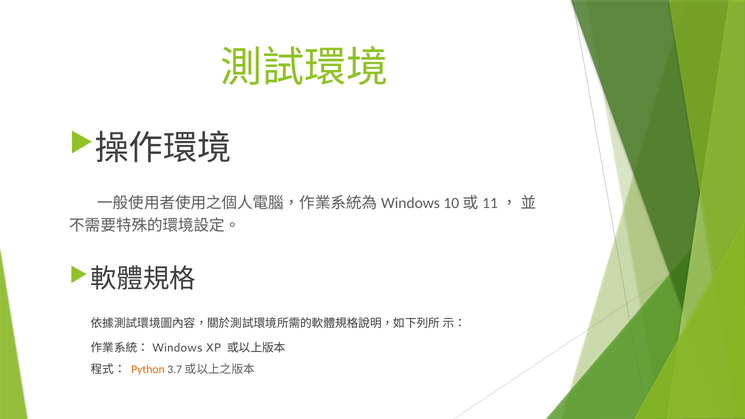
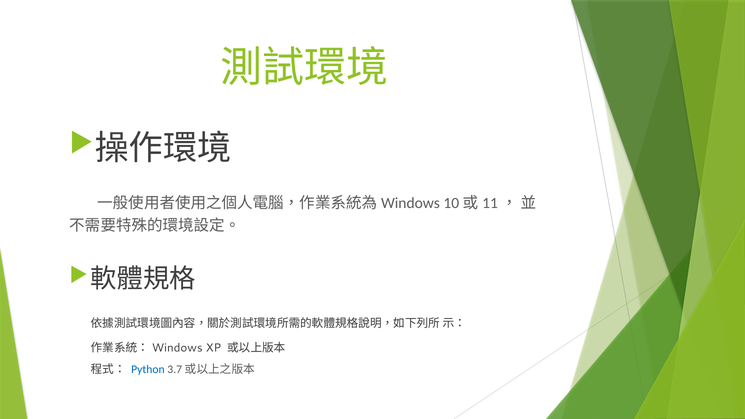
Python colour: orange -> blue
